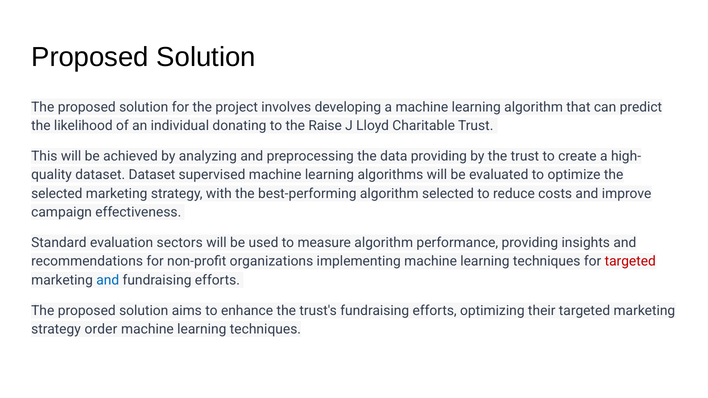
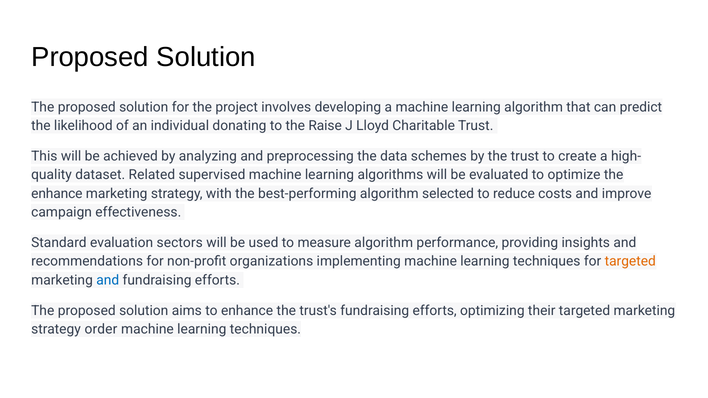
data providing: providing -> schemes
dataset Dataset: Dataset -> Related
selected at (57, 194): selected -> enhance
targeted at (630, 262) colour: red -> orange
